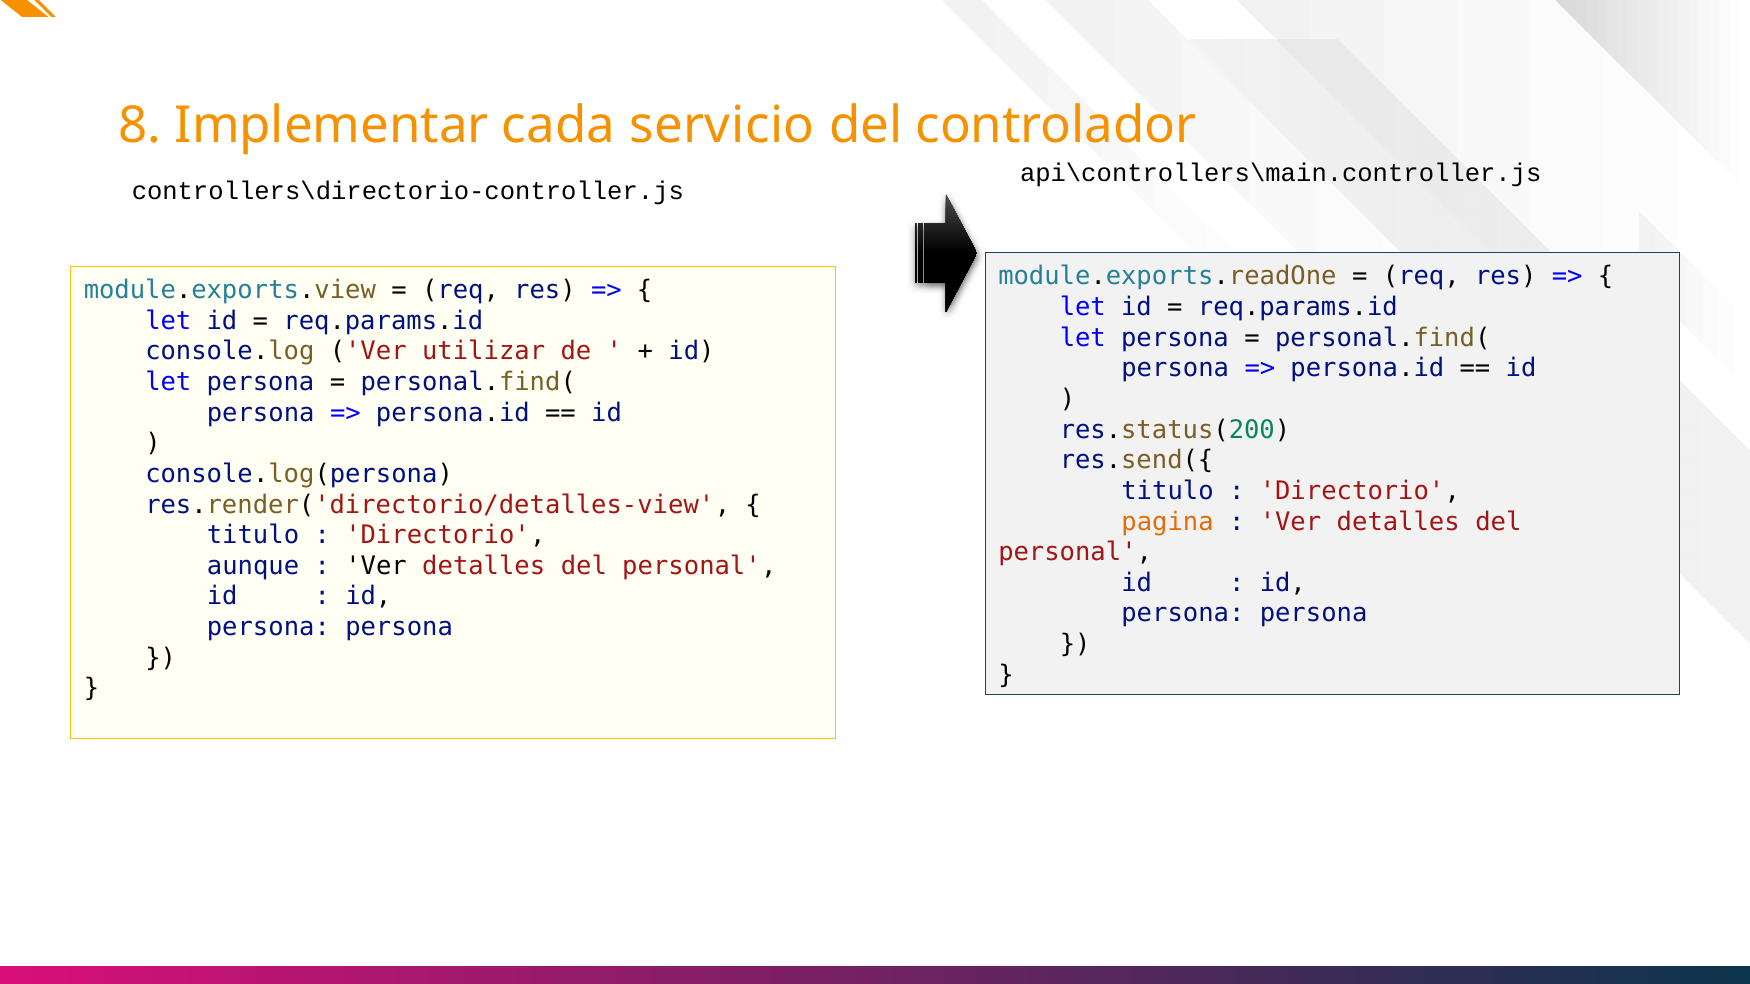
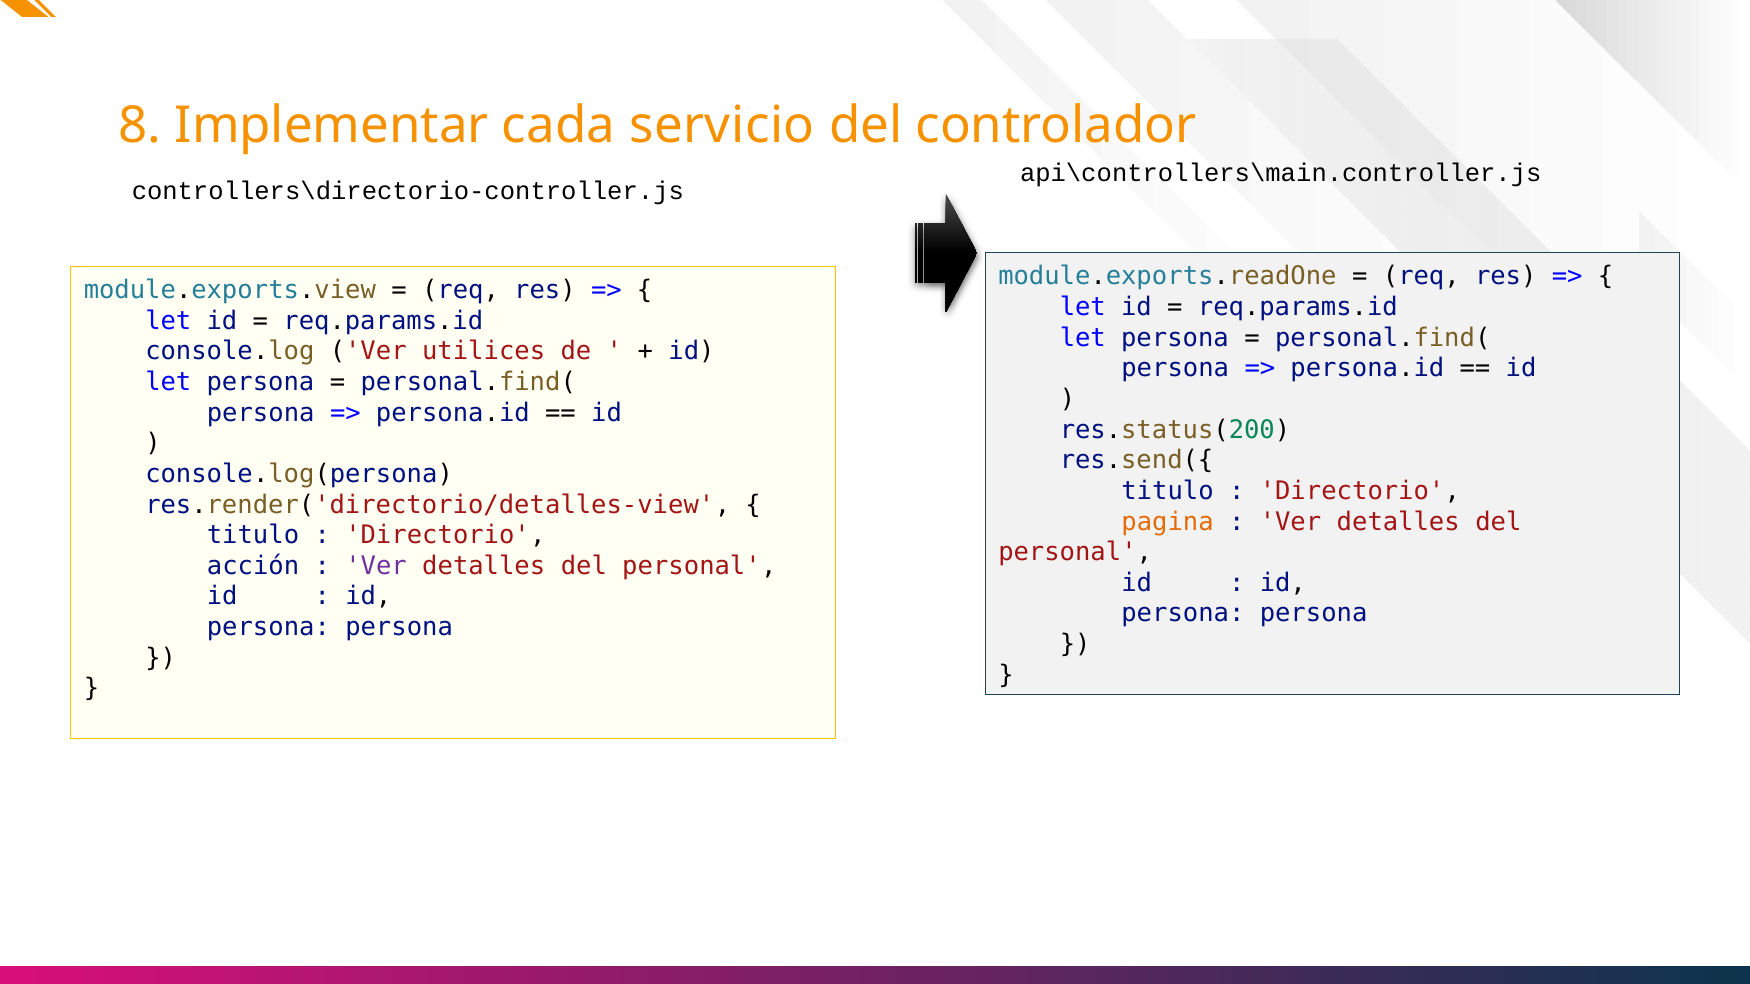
utilizar: utilizar -> utilices
aunque: aunque -> acción
Ver at (376, 566) colour: black -> purple
